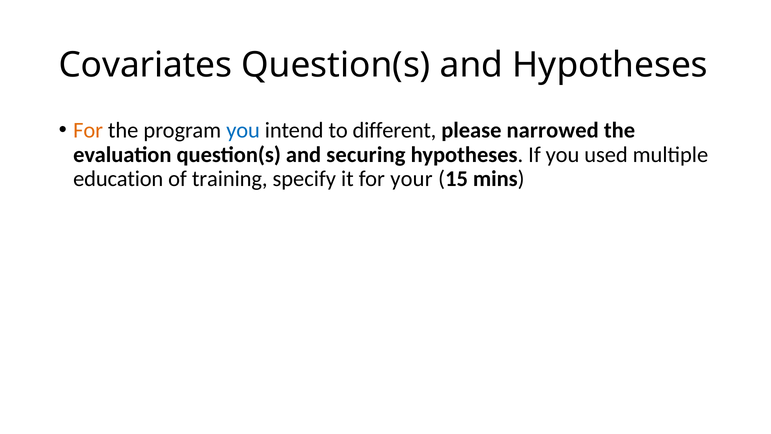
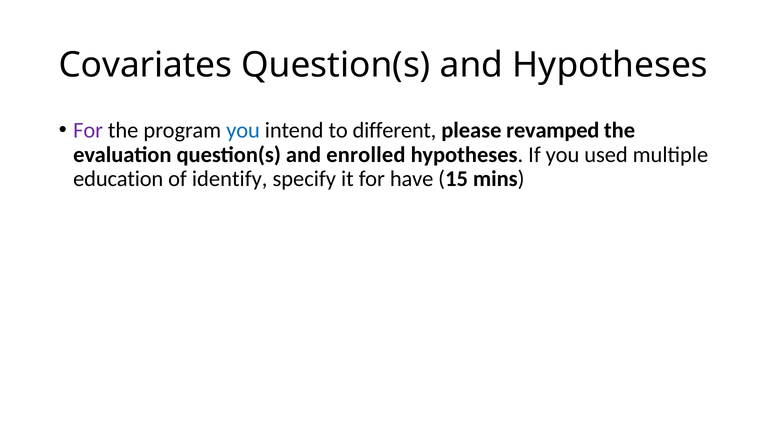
For at (88, 130) colour: orange -> purple
narrowed: narrowed -> revamped
securing: securing -> enrolled
training: training -> identify
your: your -> have
